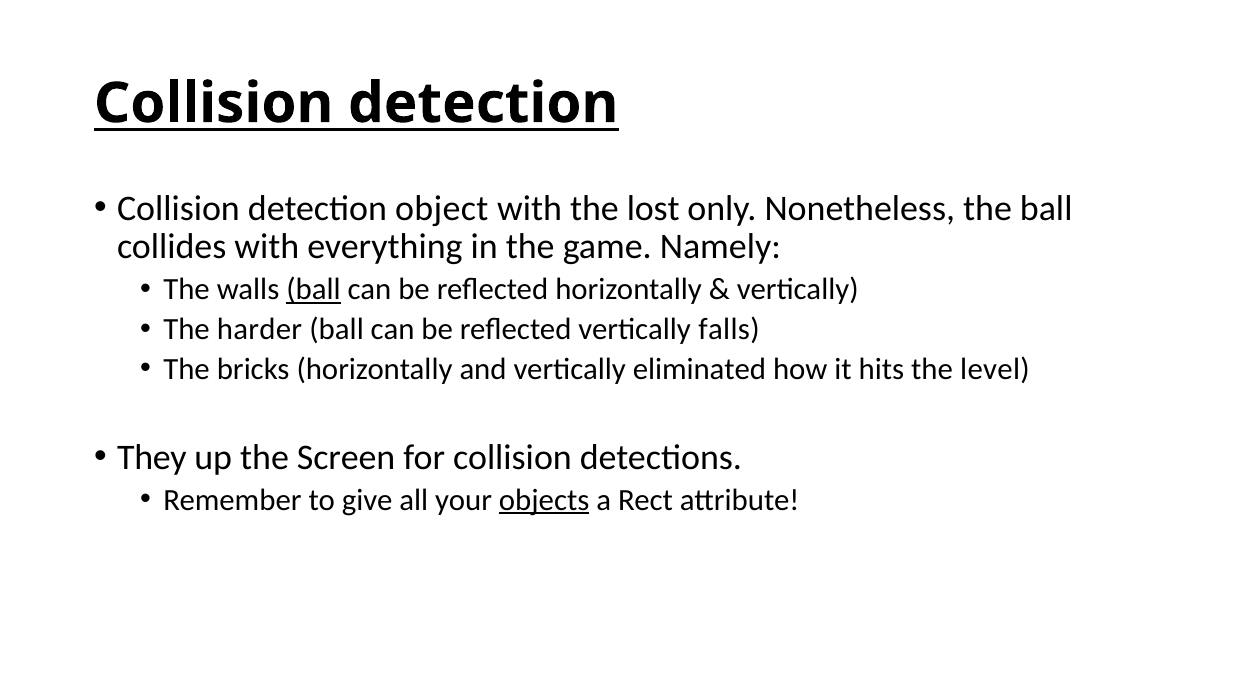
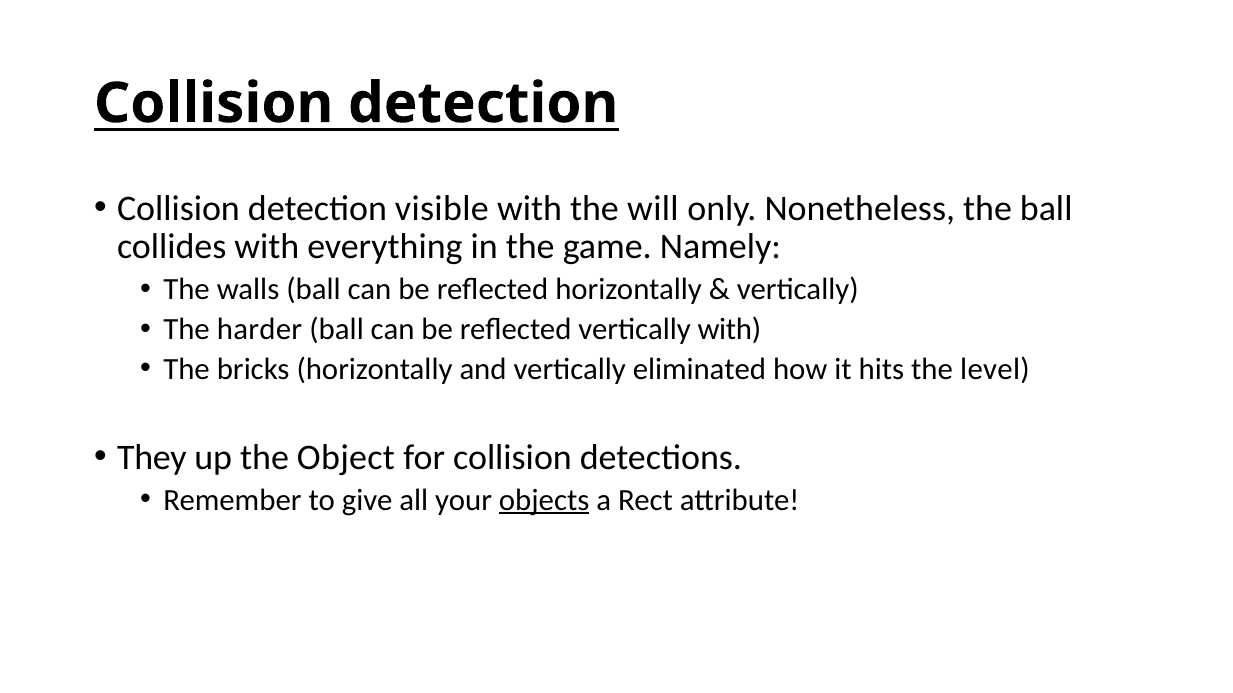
object: object -> visible
lost: lost -> will
ball at (314, 290) underline: present -> none
vertically falls: falls -> with
Screen: Screen -> Object
